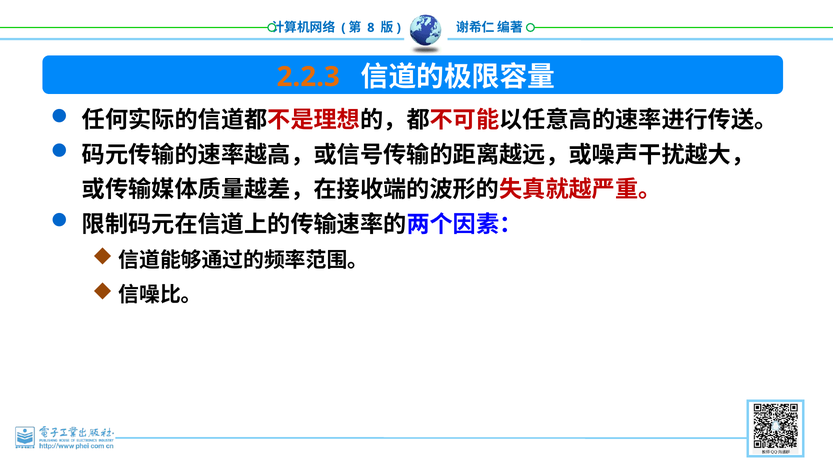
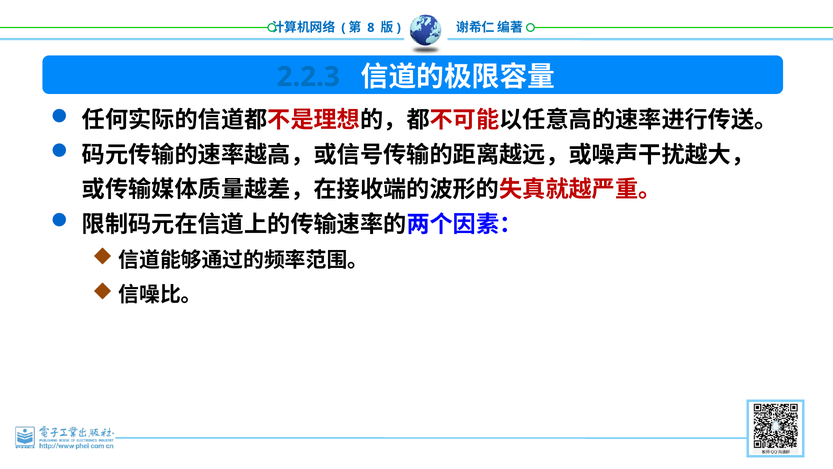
2.2.3 colour: orange -> blue
